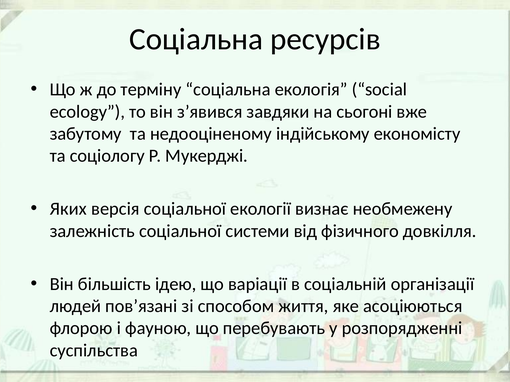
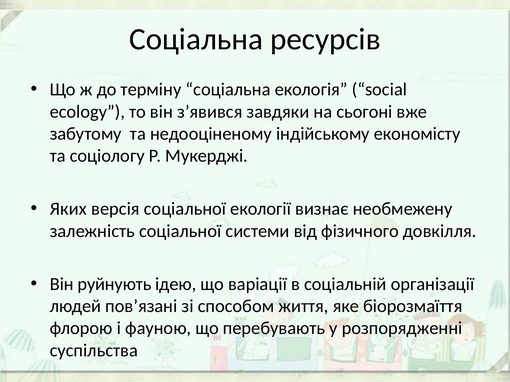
більшість: більшість -> руйнують
асоціюються: асоціюються -> біорозмаїття
